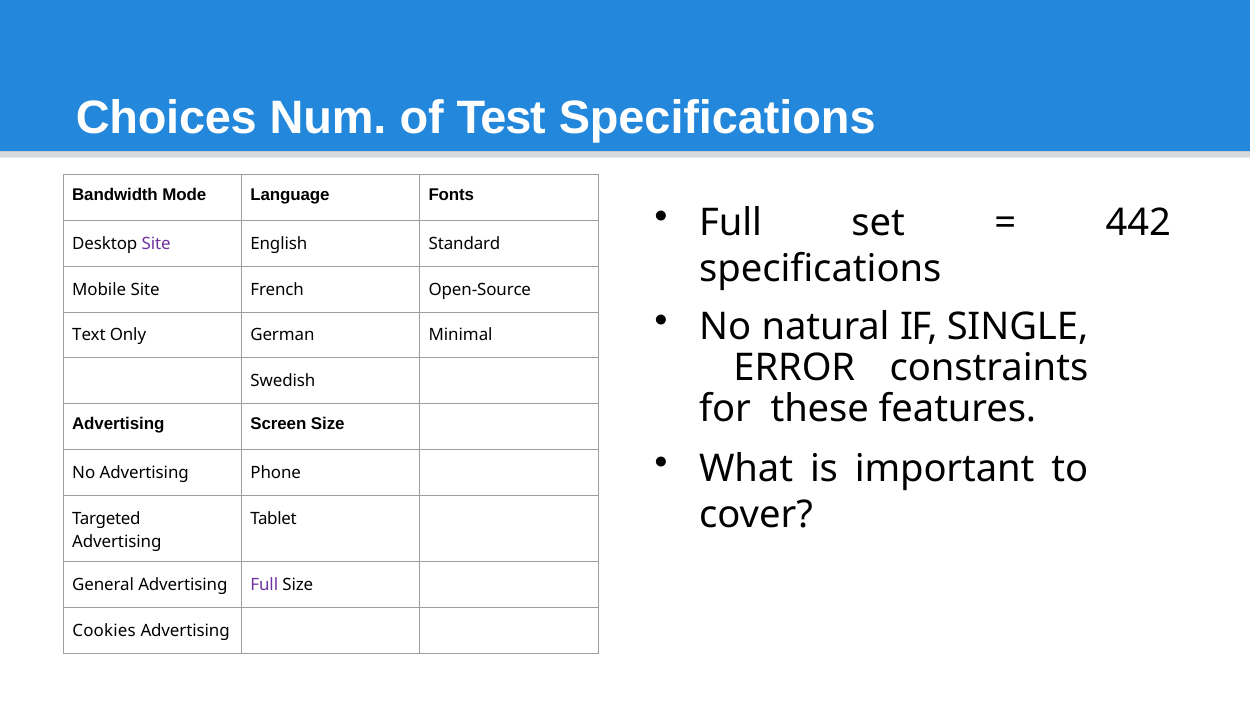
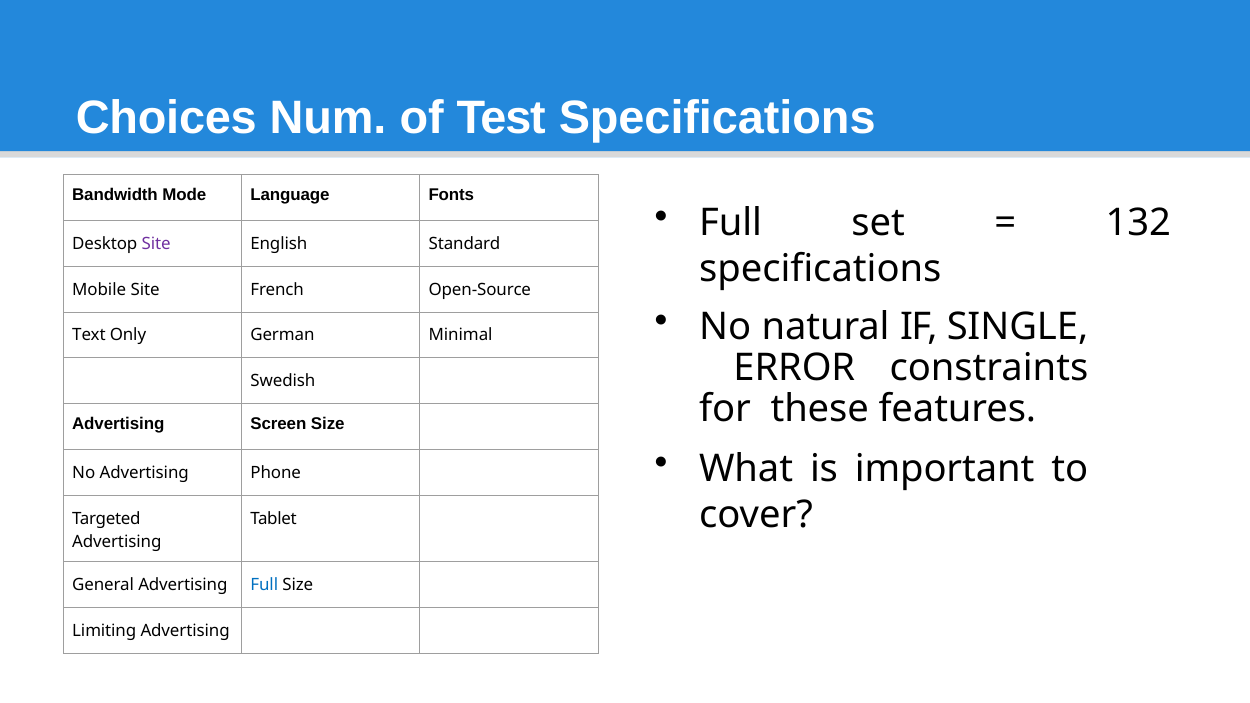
442: 442 -> 132
Full at (264, 585) colour: purple -> blue
Cookies: Cookies -> Limiting
